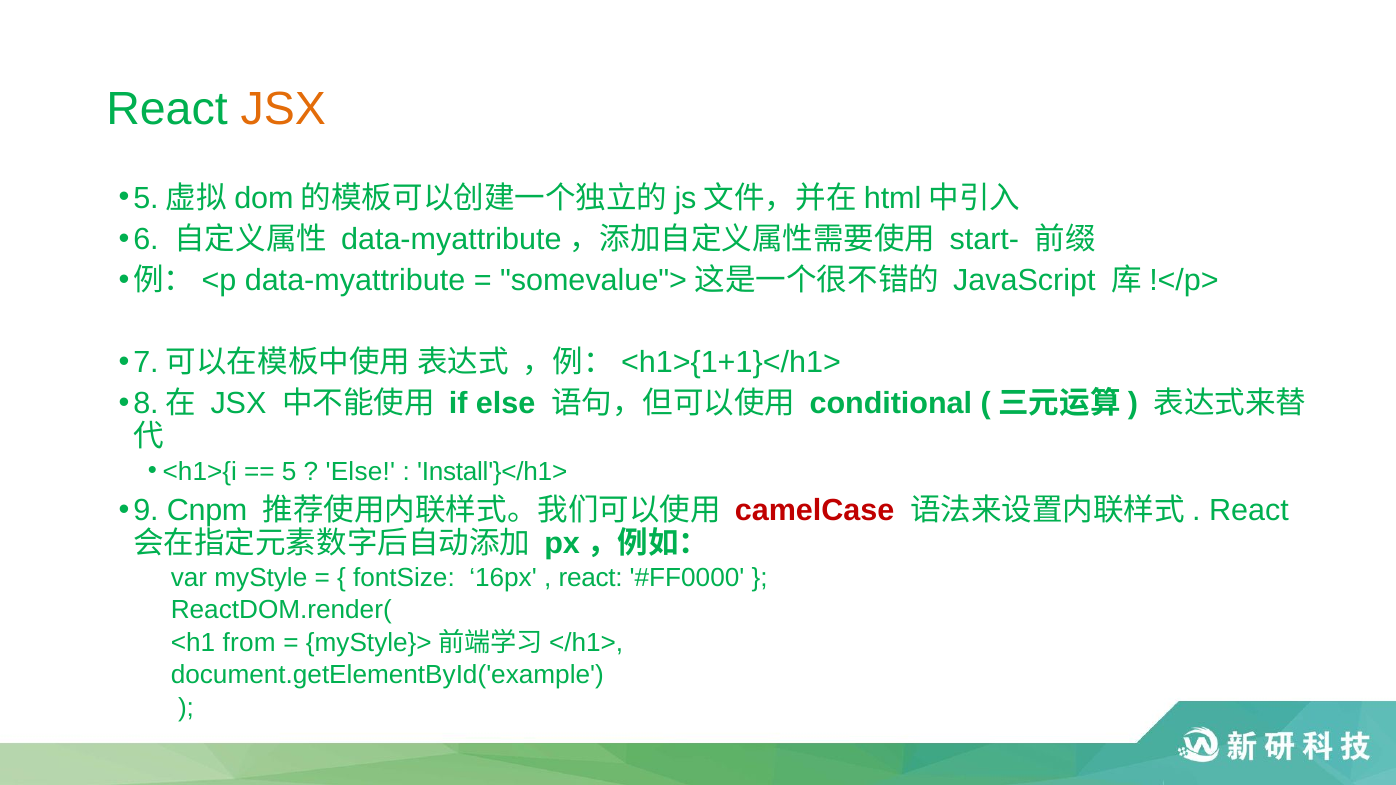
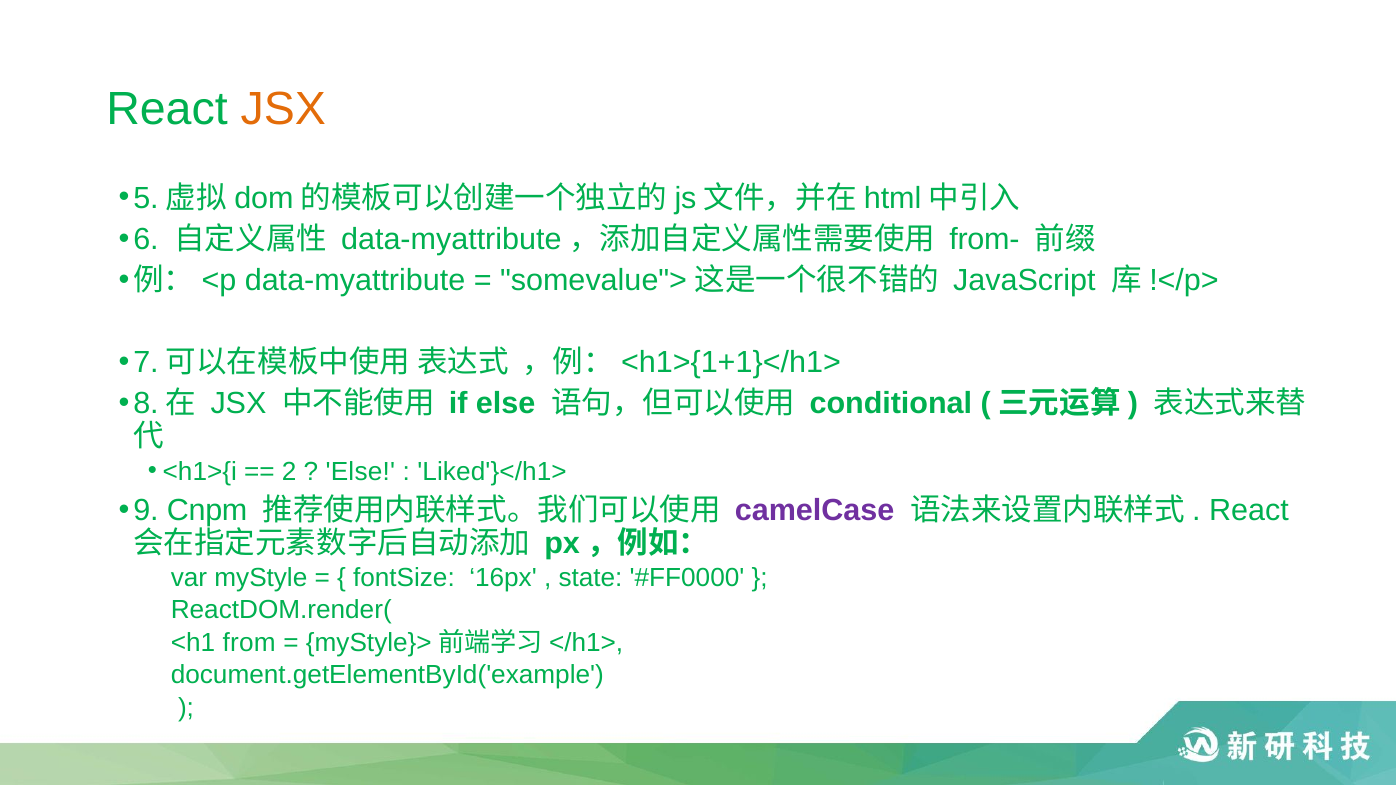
start-: start- -> from-
5: 5 -> 2
Install'}</h1>: Install'}</h1> -> Liked'}</h1>
camelCase colour: red -> purple
react at (591, 578): react -> state
